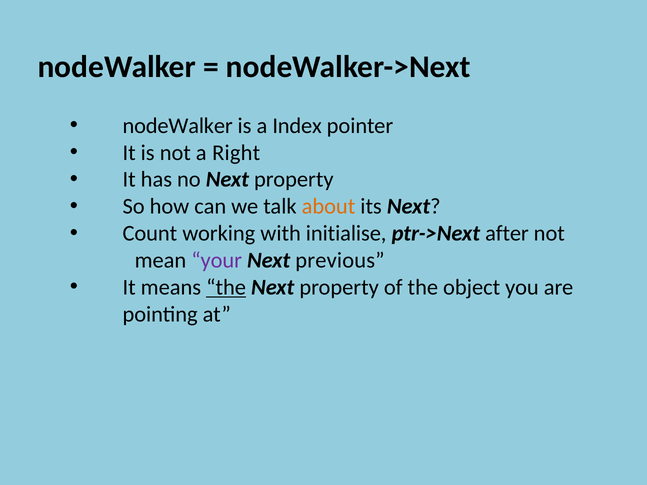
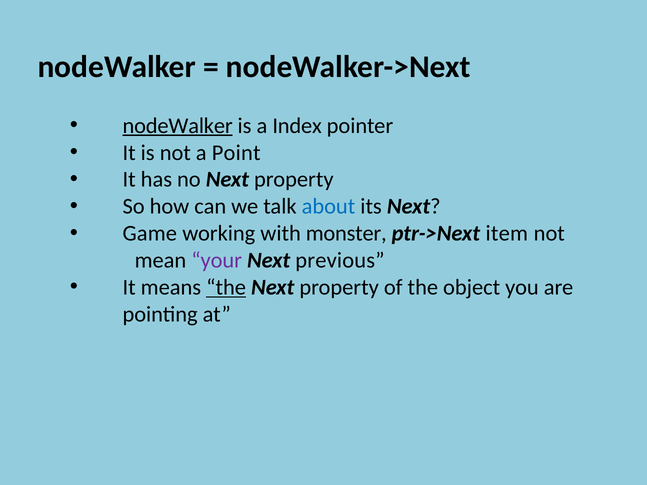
nodeWalker at (178, 126) underline: none -> present
Right: Right -> Point
about colour: orange -> blue
Count: Count -> Game
initialise: initialise -> monster
after: after -> item
